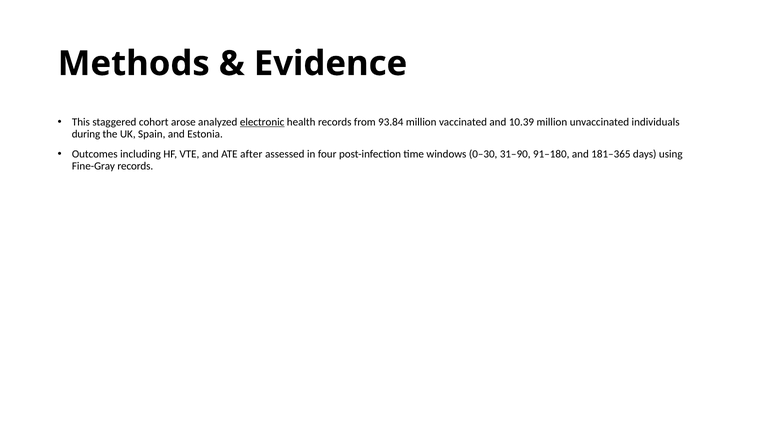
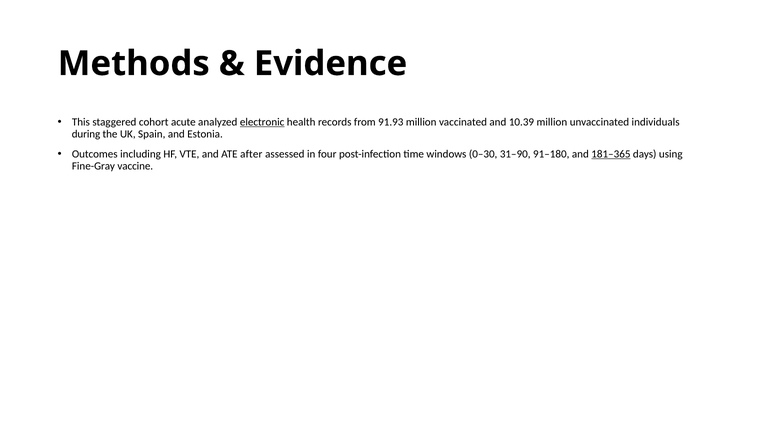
arose: arose -> acute
93.84: 93.84 -> 91.93
181–365 underline: none -> present
Fine-Gray records: records -> vaccine
